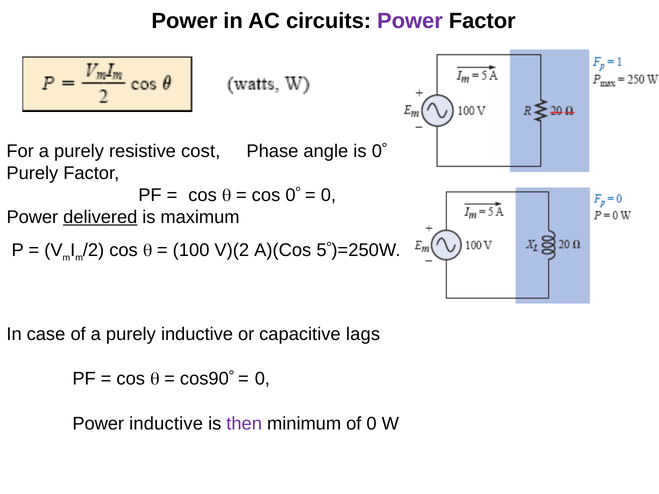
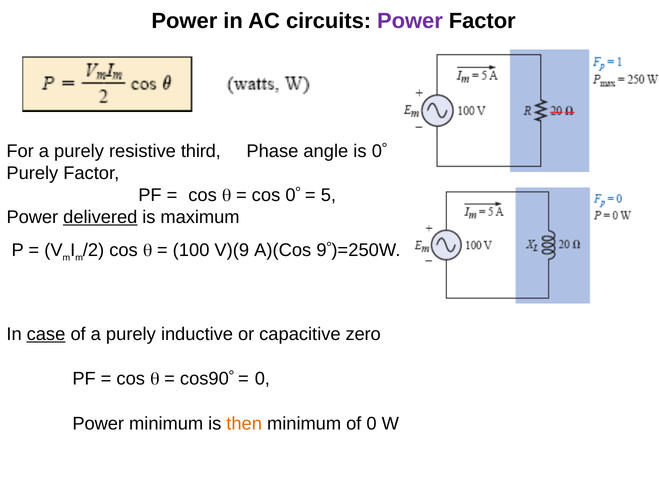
cost: cost -> third
0 at (328, 195): 0 -> 5
V)(2: V)(2 -> V)(9
5: 5 -> 9
case underline: none -> present
lags: lags -> zero
Power inductive: inductive -> minimum
then colour: purple -> orange
